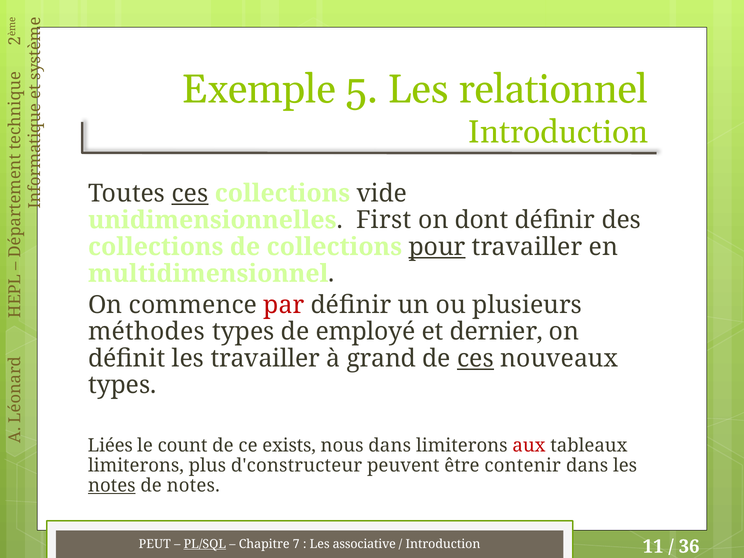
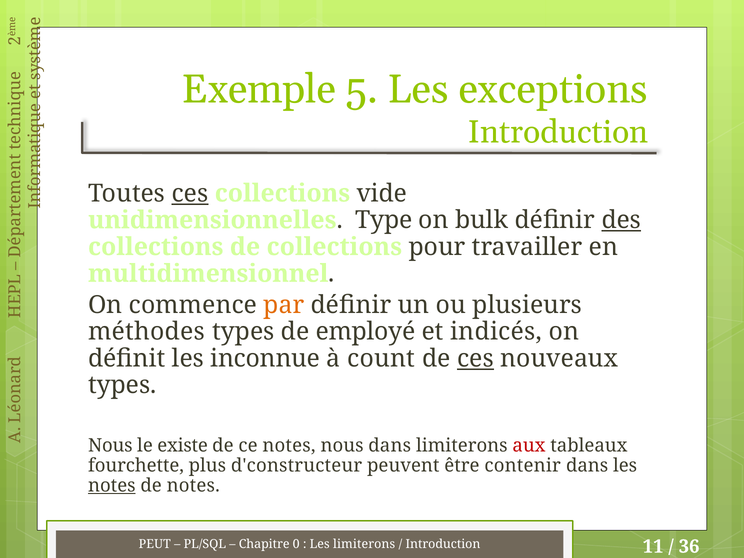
relationnel: relationnel -> exceptions
First: First -> Type
dont: dont -> bulk
des underline: none -> present
pour underline: present -> none
par colour: red -> orange
dernier: dernier -> indicés
les travailler: travailler -> inconnue
grand: grand -> count
Liées at (110, 445): Liées -> Nous
count: count -> existe
ce exists: exists -> notes
limiterons at (136, 465): limiterons -> fourchette
PL/SQL underline: present -> none
7: 7 -> 0
Les associative: associative -> limiterons
